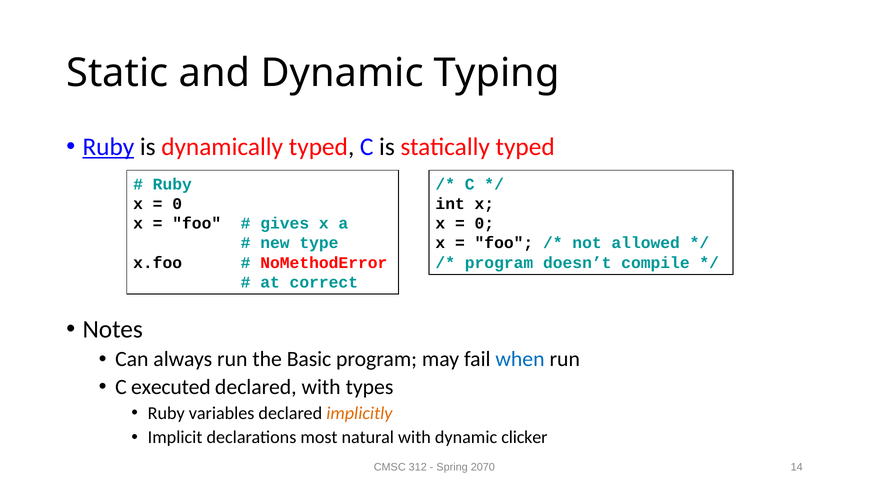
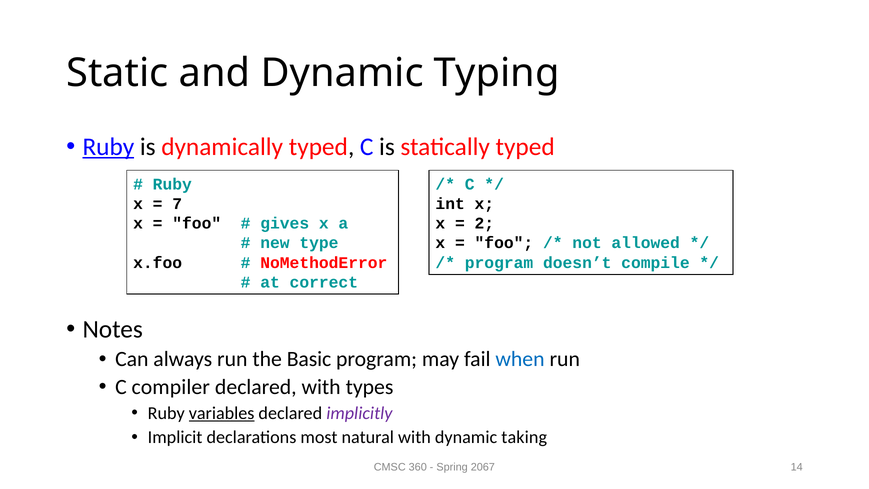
0 at (177, 204): 0 -> 7
0 at (484, 223): 0 -> 2
executed: executed -> compiler
variables underline: none -> present
implicitly colour: orange -> purple
clicker: clicker -> taking
312: 312 -> 360
2070: 2070 -> 2067
